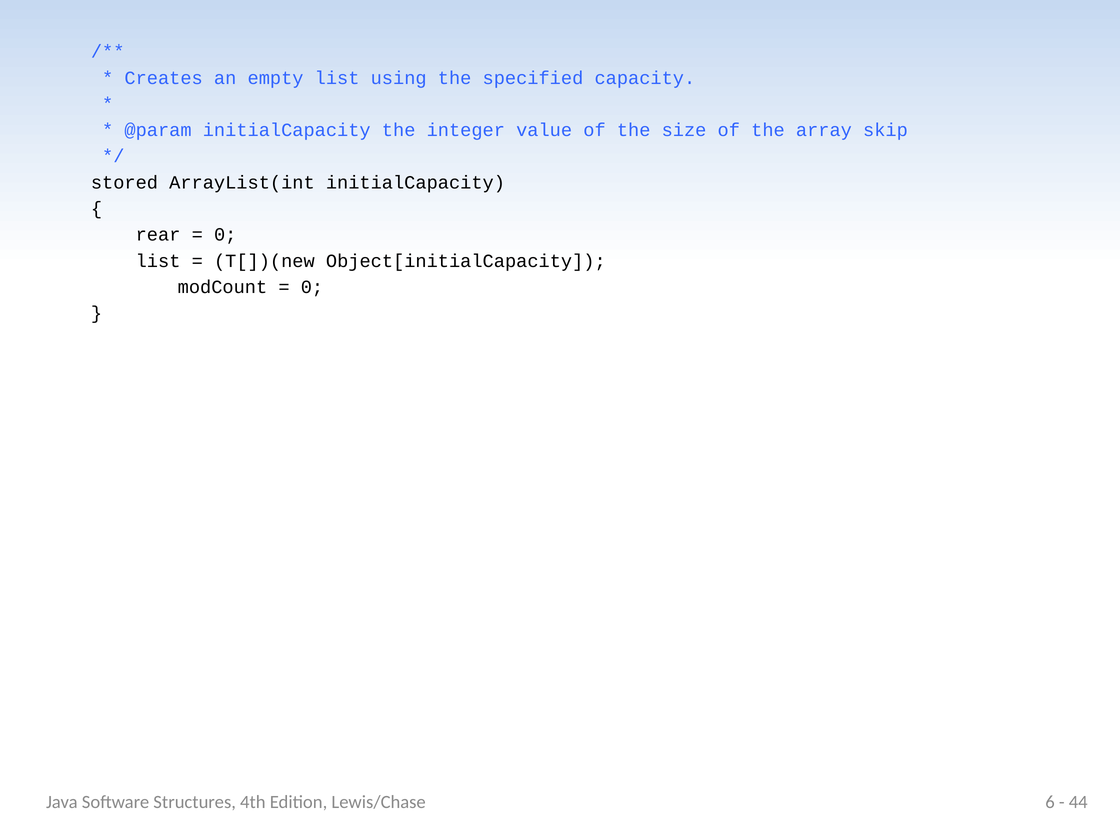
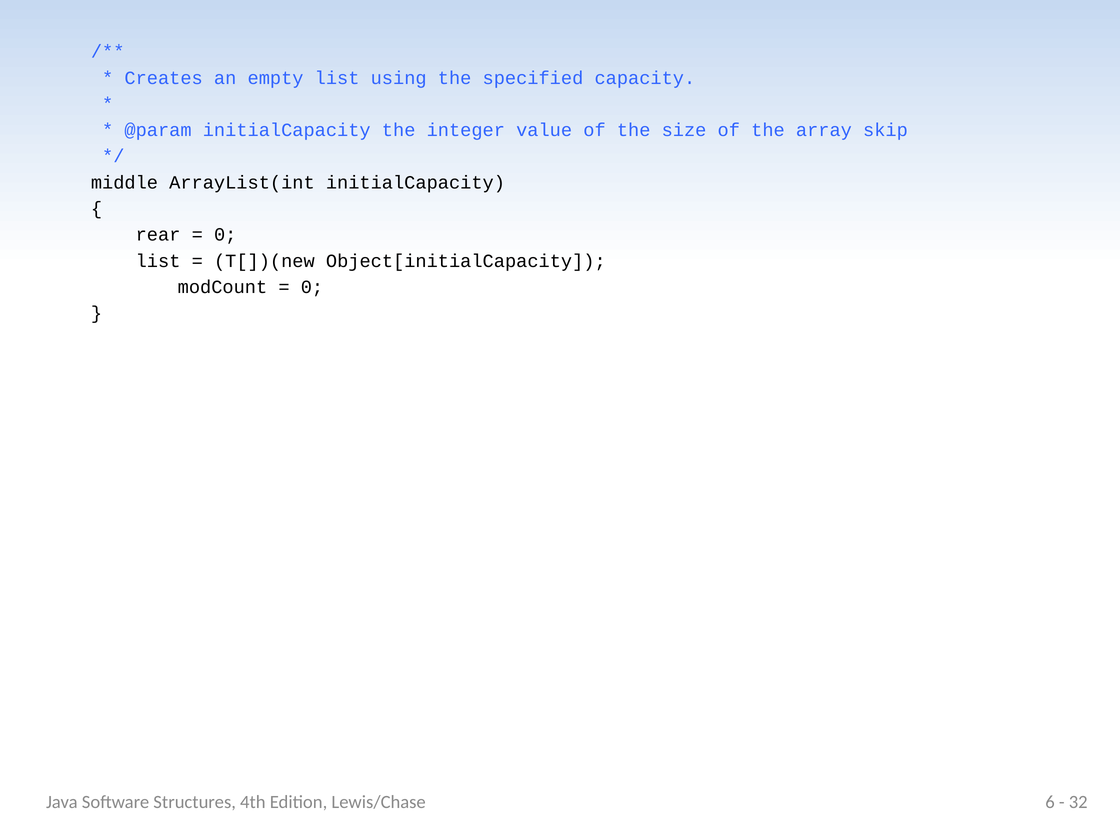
stored: stored -> middle
44: 44 -> 32
